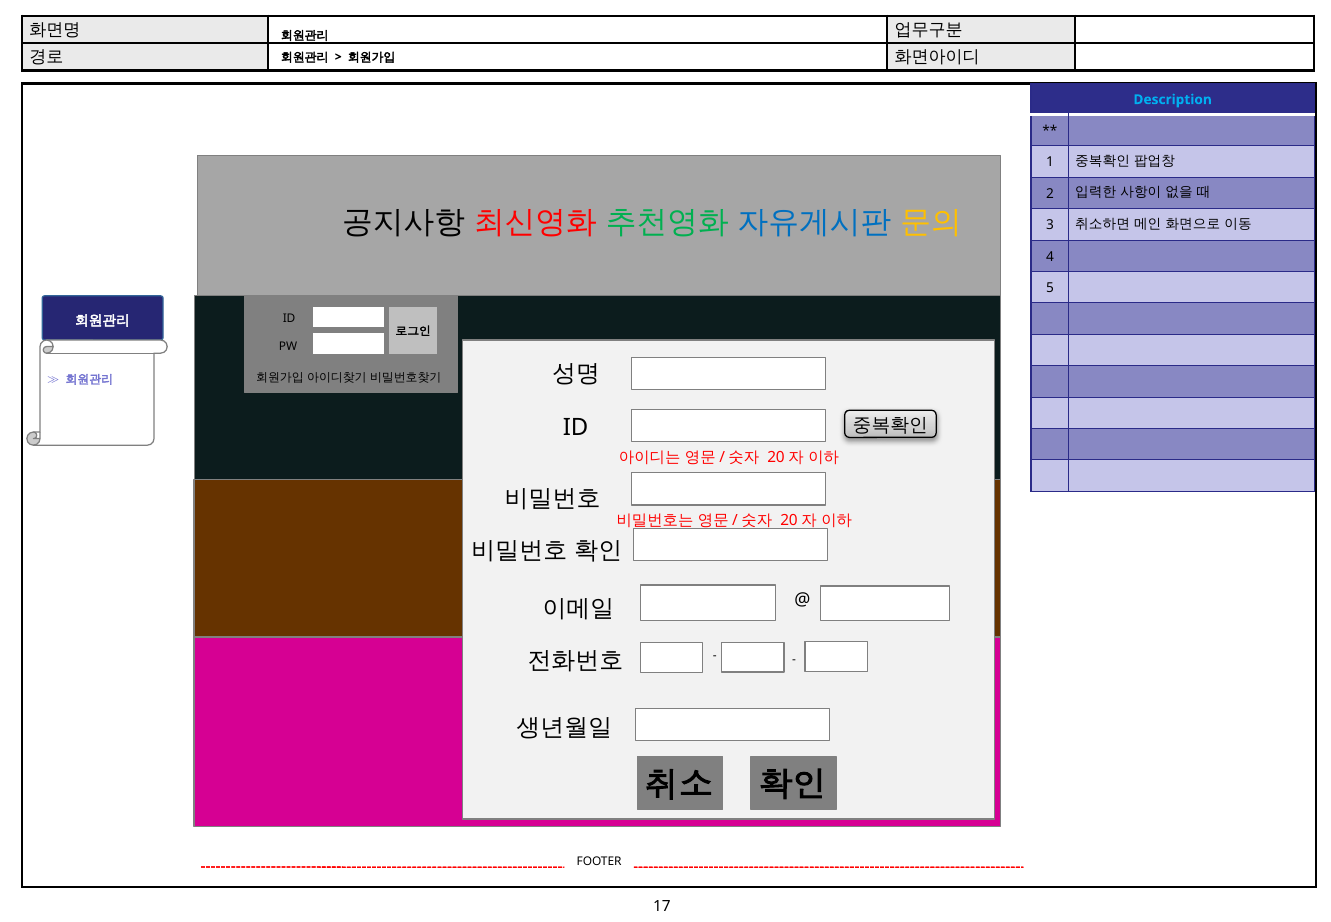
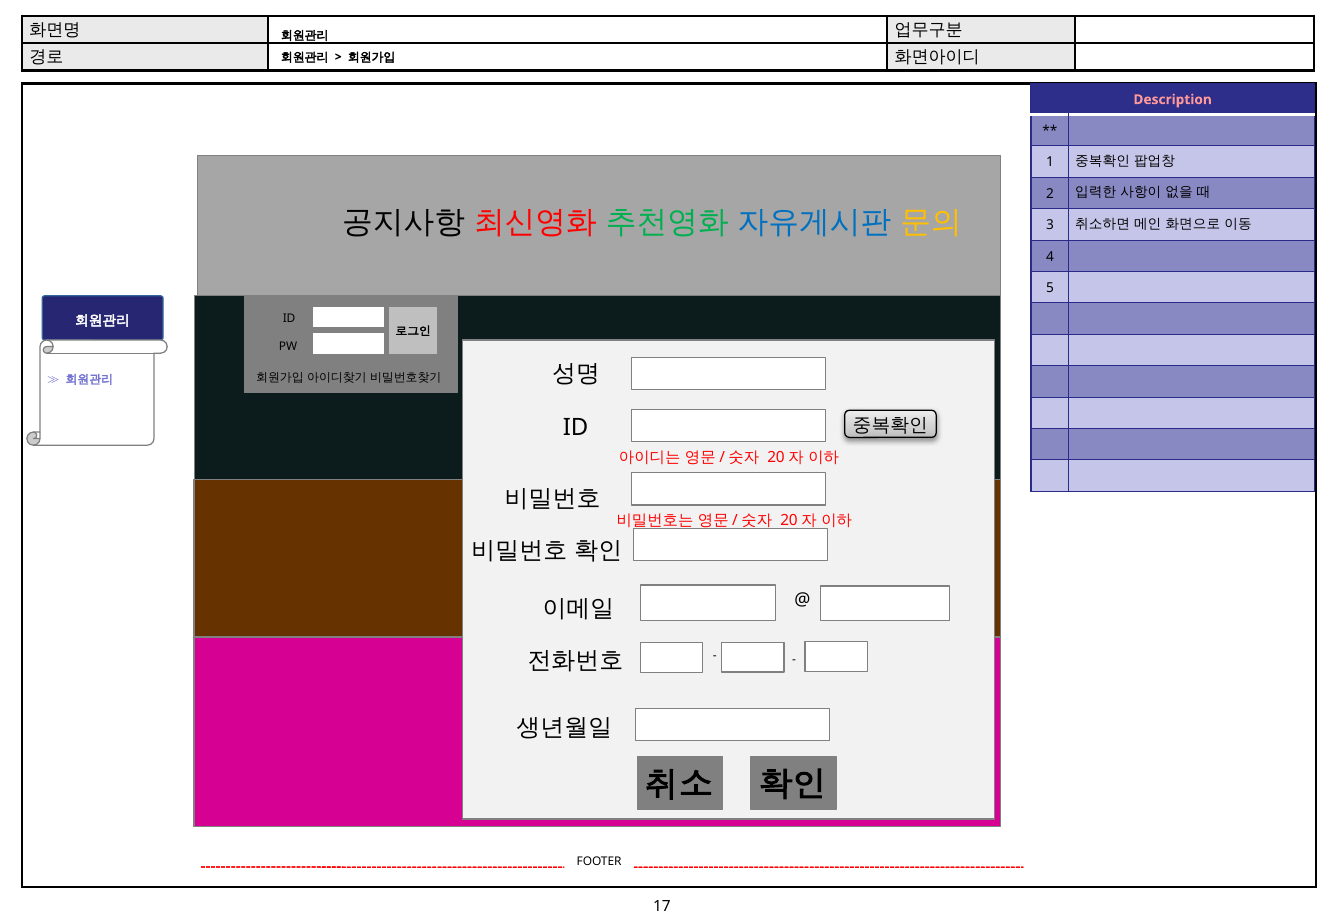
Description colour: light blue -> pink
